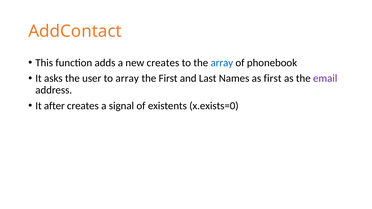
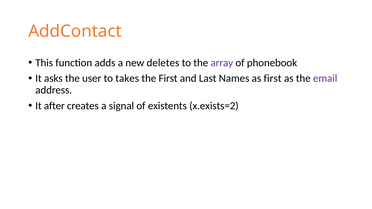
new creates: creates -> deletes
array at (222, 63) colour: blue -> purple
to array: array -> takes
x.exists=0: x.exists=0 -> x.exists=2
